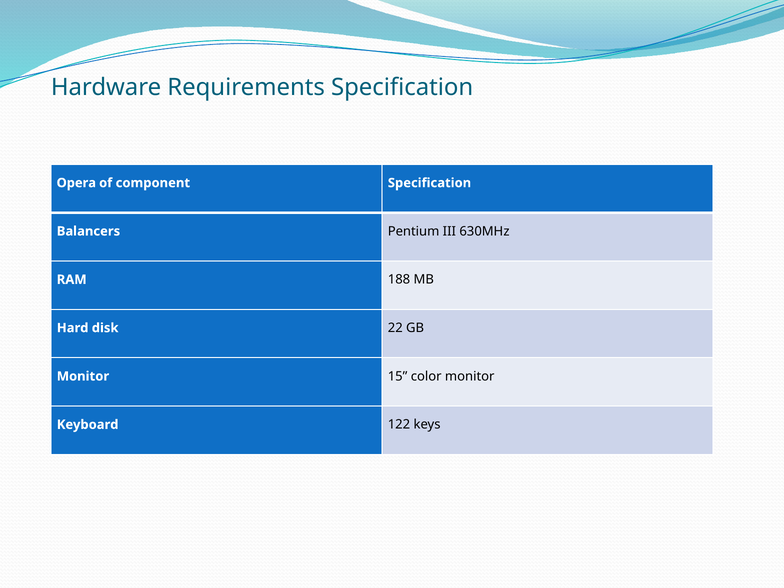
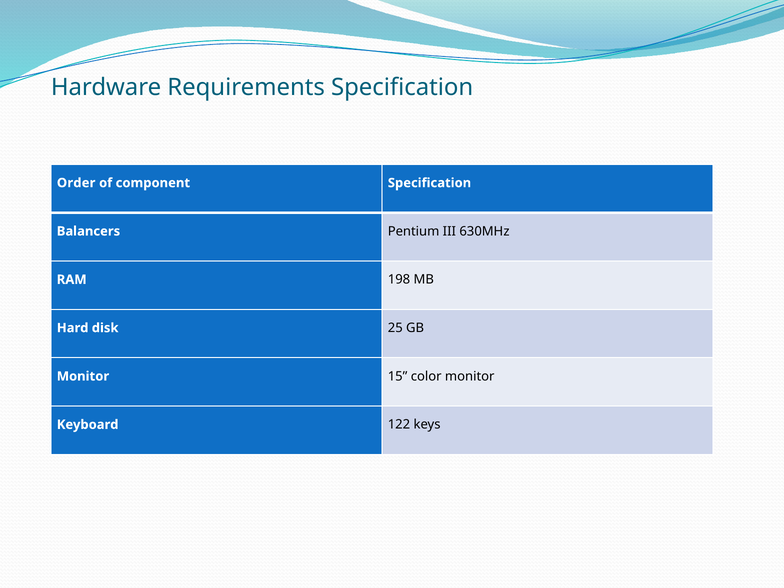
Opera: Opera -> Order
188: 188 -> 198
22: 22 -> 25
